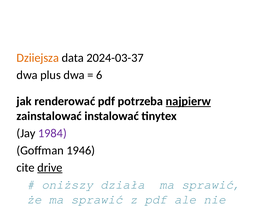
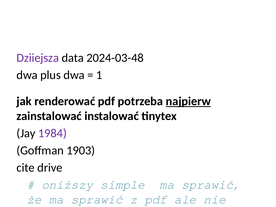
Dziiejsza colour: orange -> purple
2024-03-37: 2024-03-37 -> 2024-03-48
6: 6 -> 1
1946: 1946 -> 1903
drive underline: present -> none
oniższy działa: działa -> simple
